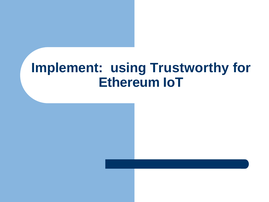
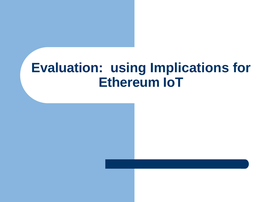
Implement: Implement -> Evaluation
Trustworthy: Trustworthy -> Implications
